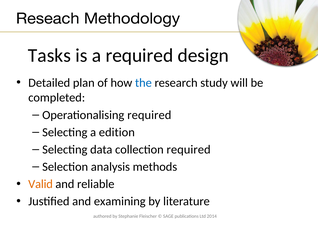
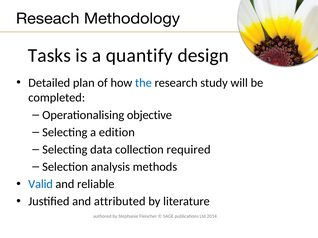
a required: required -> quantify
Operationalising required: required -> objective
Valid colour: orange -> blue
examining: examining -> attributed
